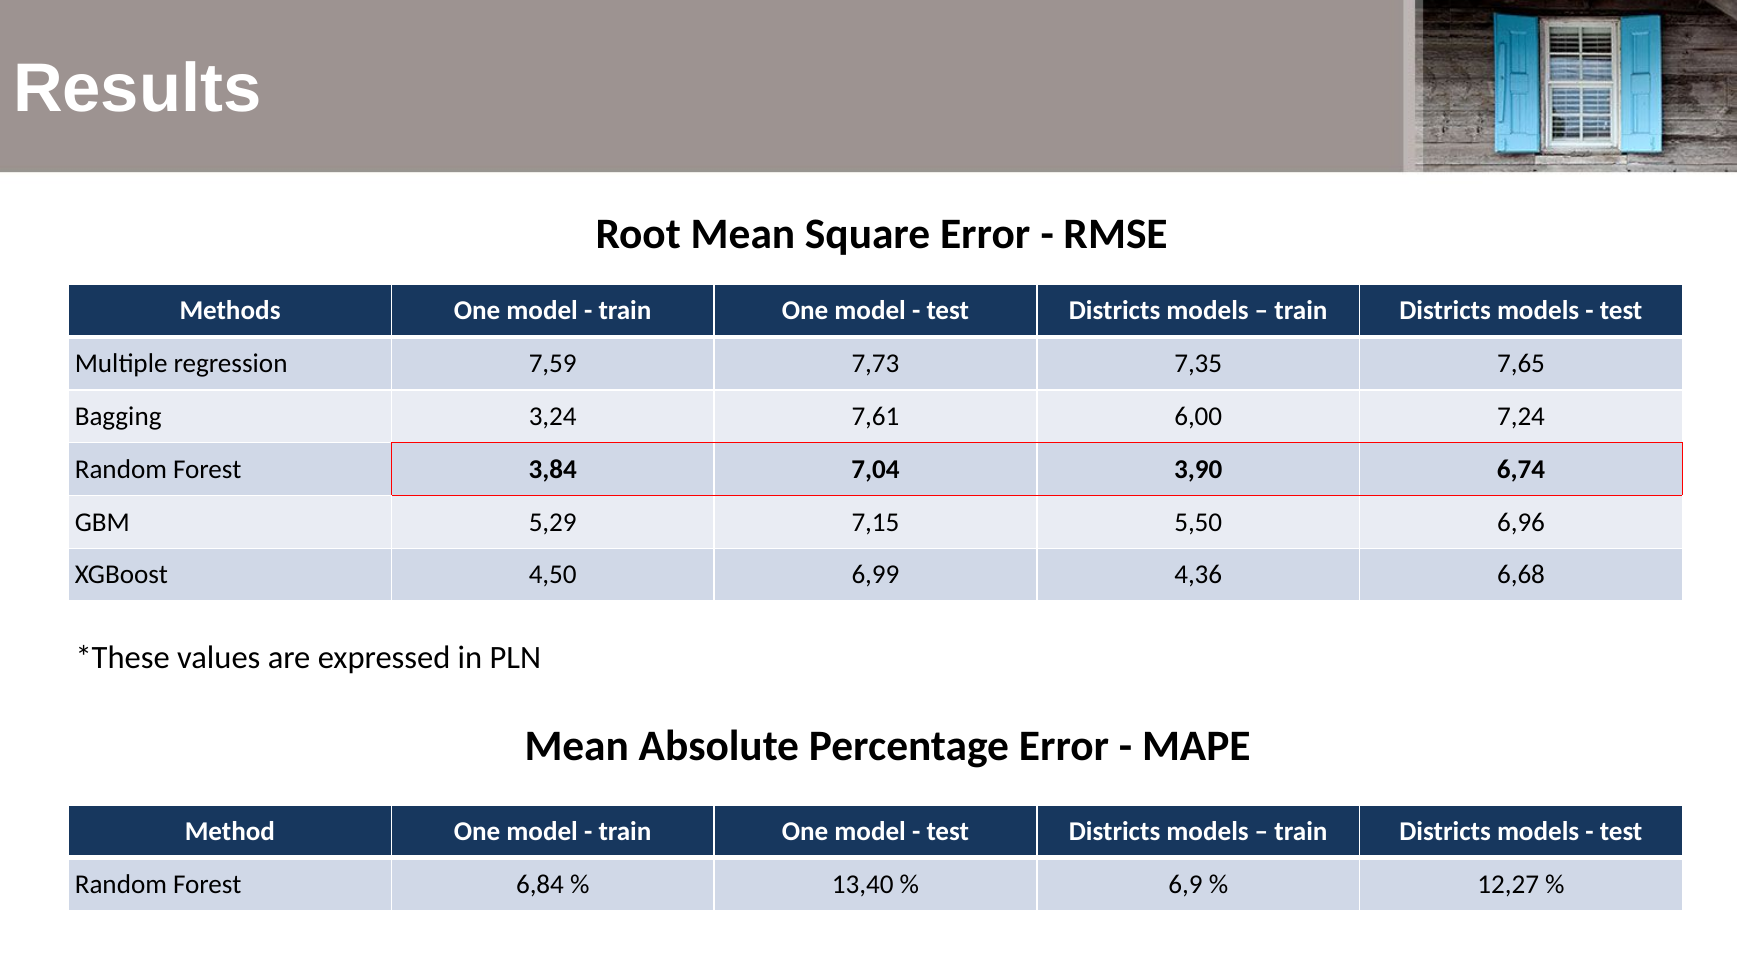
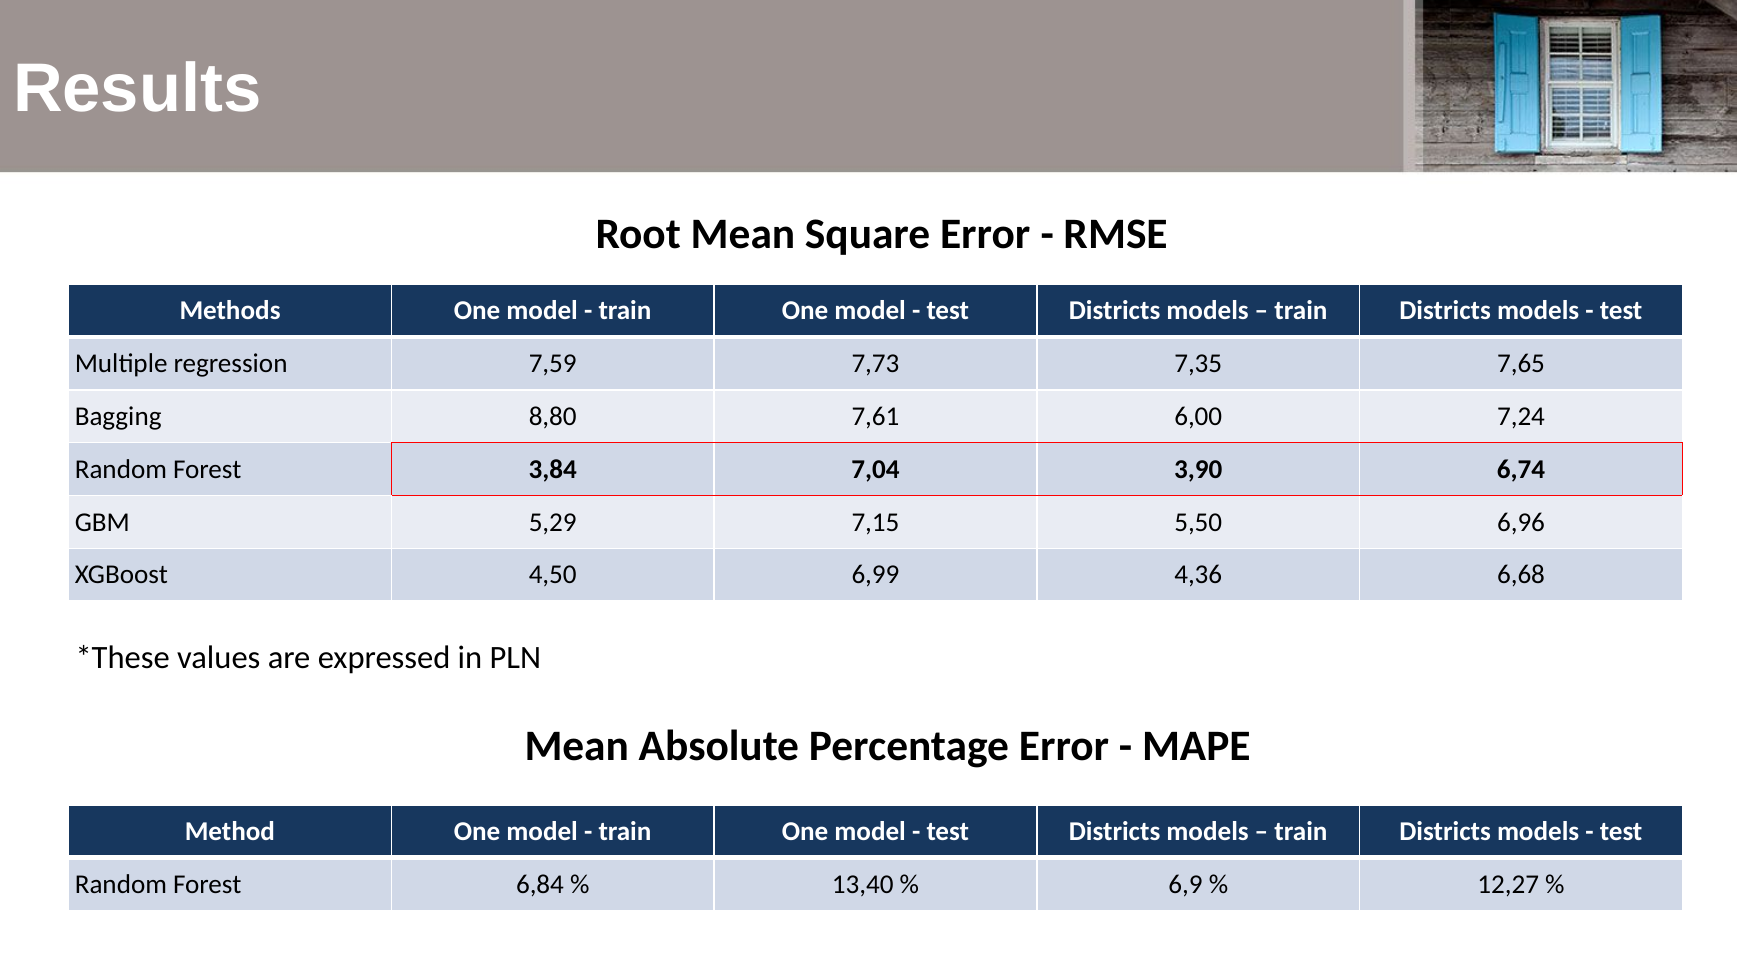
3,24: 3,24 -> 8,80
